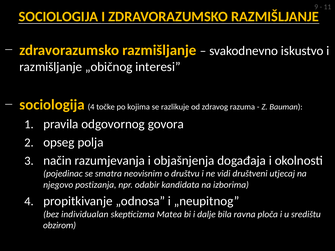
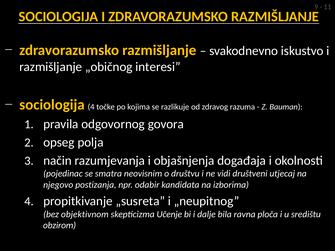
„odnosa: „odnosa -> „susreta
individualan: individualan -> objektivnom
Matea: Matea -> Učenje
